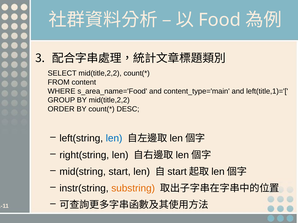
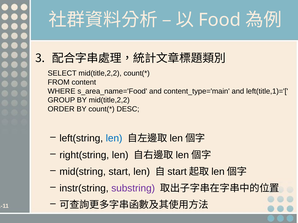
substring colour: orange -> purple
